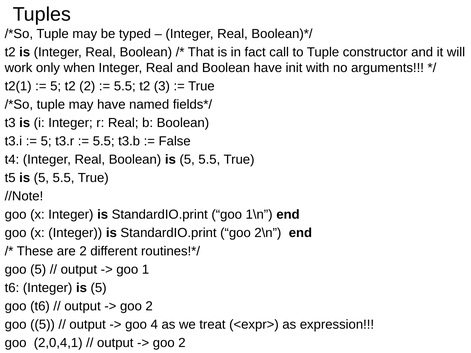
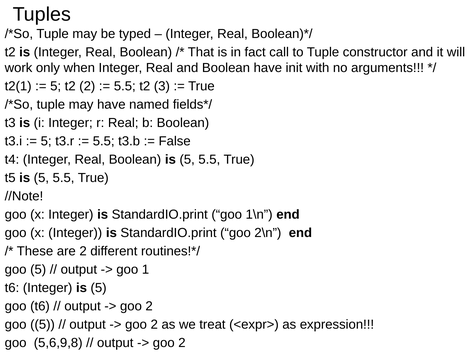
4 at (154, 325): 4 -> 2
2,0,4,1: 2,0,4,1 -> 5,6,9,8
